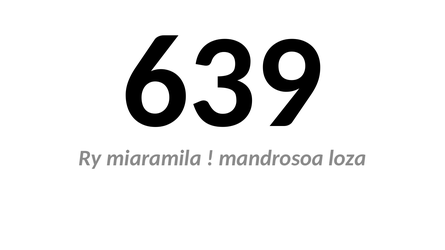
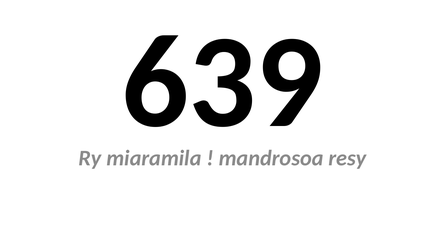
loza: loza -> resy
